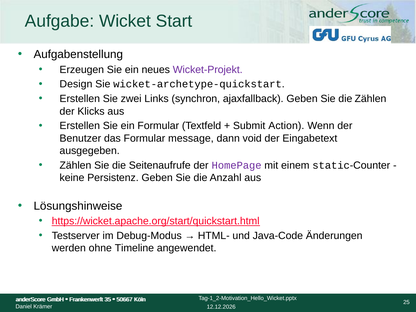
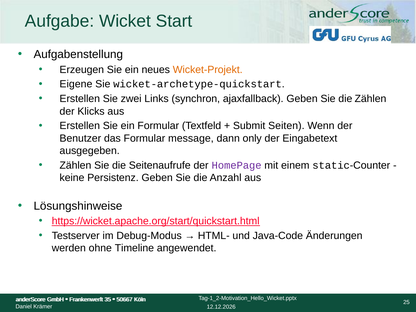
Wicket-Projekt colour: purple -> orange
Design: Design -> Eigene
Action: Action -> Seiten
void: void -> only
